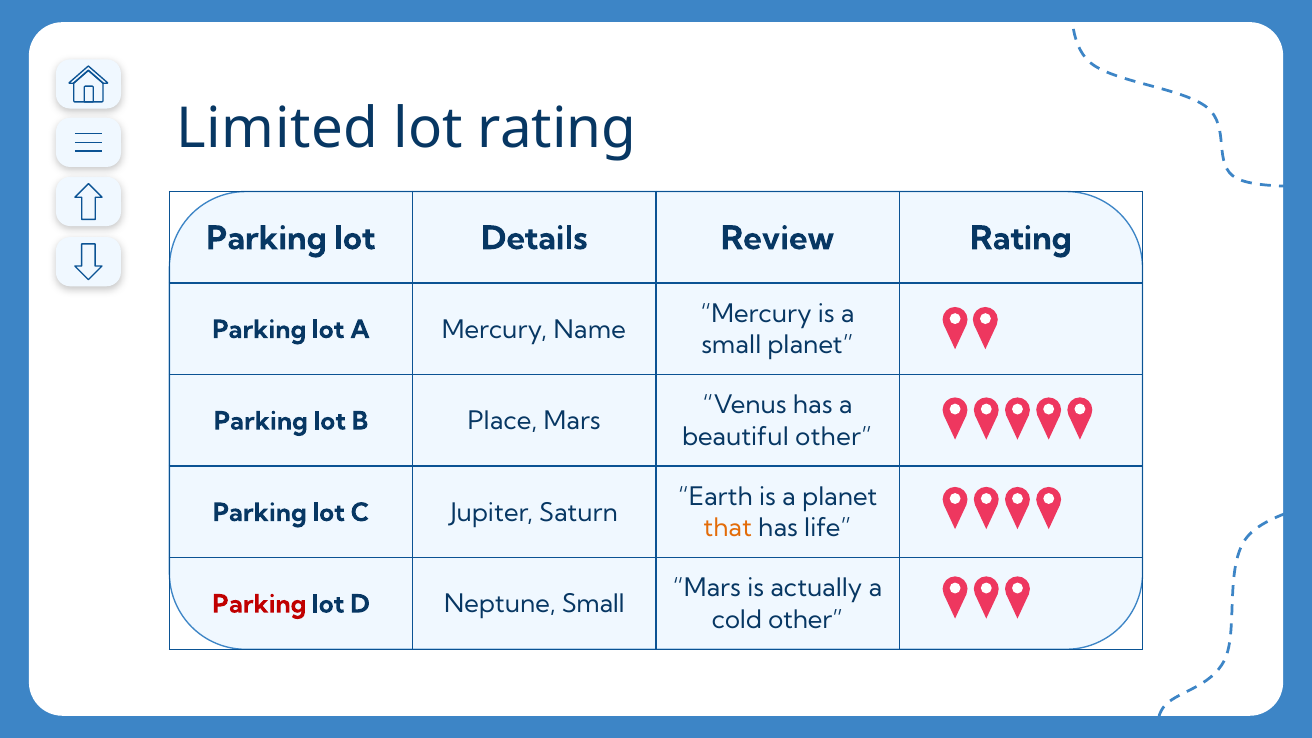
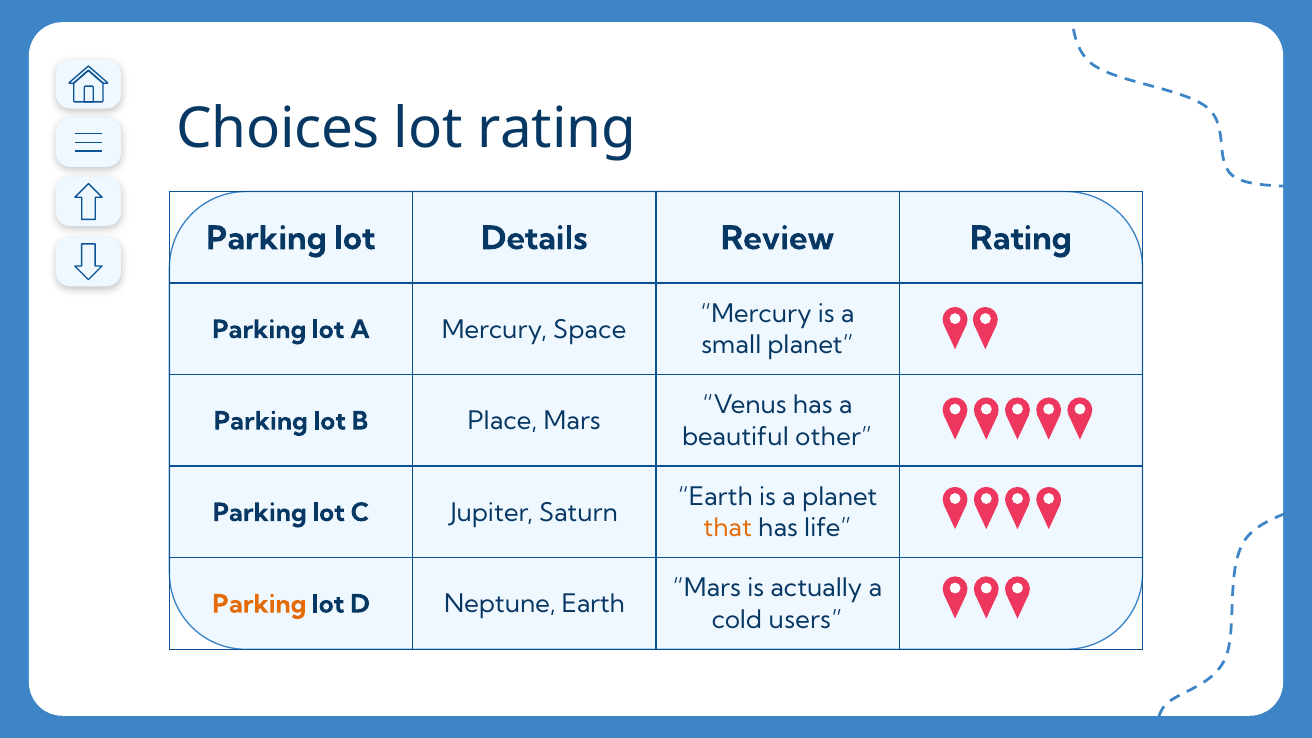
Limited: Limited -> Choices
Name: Name -> Space
Parking at (259, 604) colour: red -> orange
Neptune Small: Small -> Earth
cold other: other -> users
